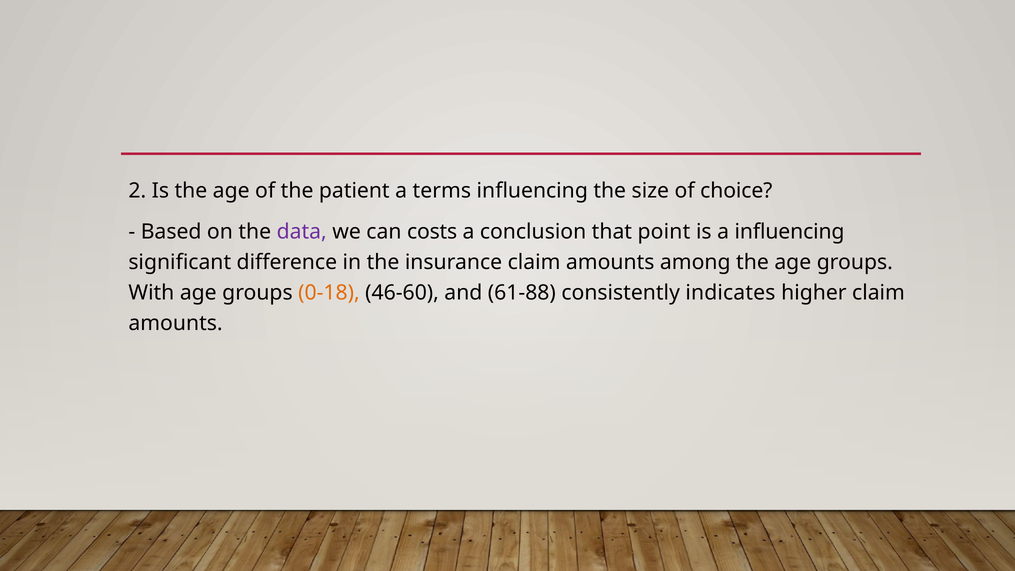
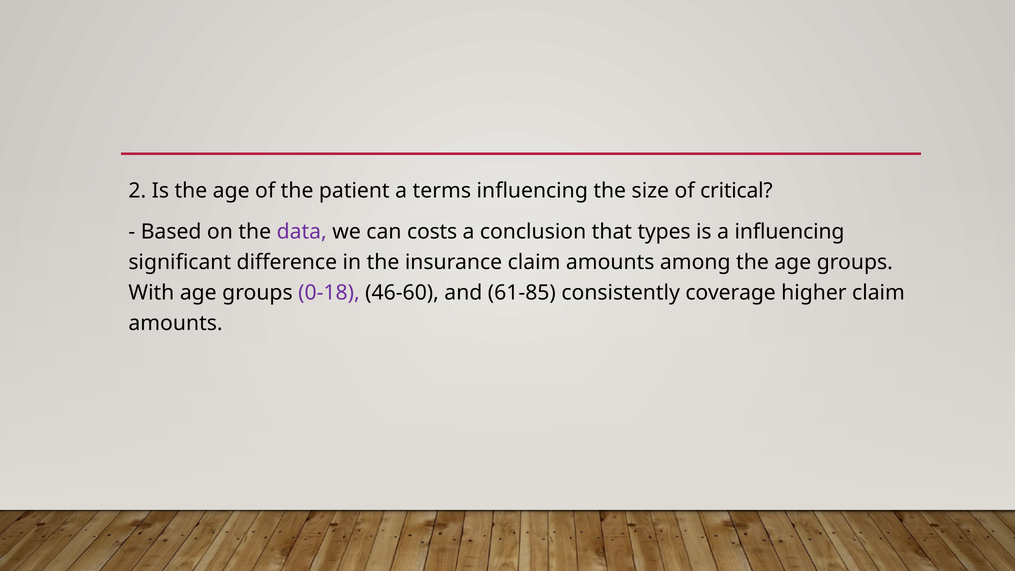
choice: choice -> critical
point: point -> types
0-18 colour: orange -> purple
61-88: 61-88 -> 61-85
indicates: indicates -> coverage
